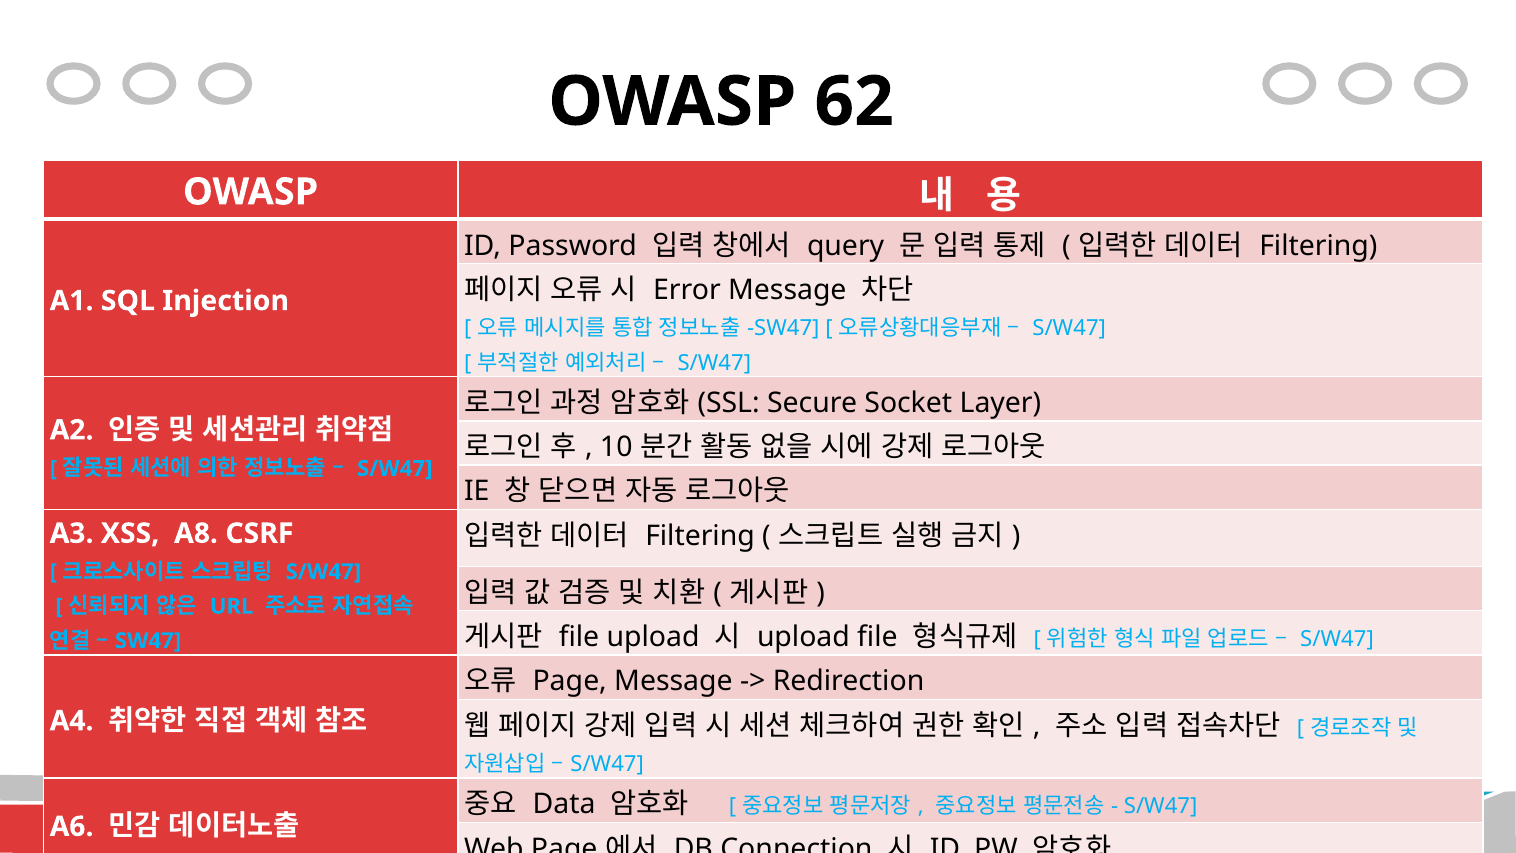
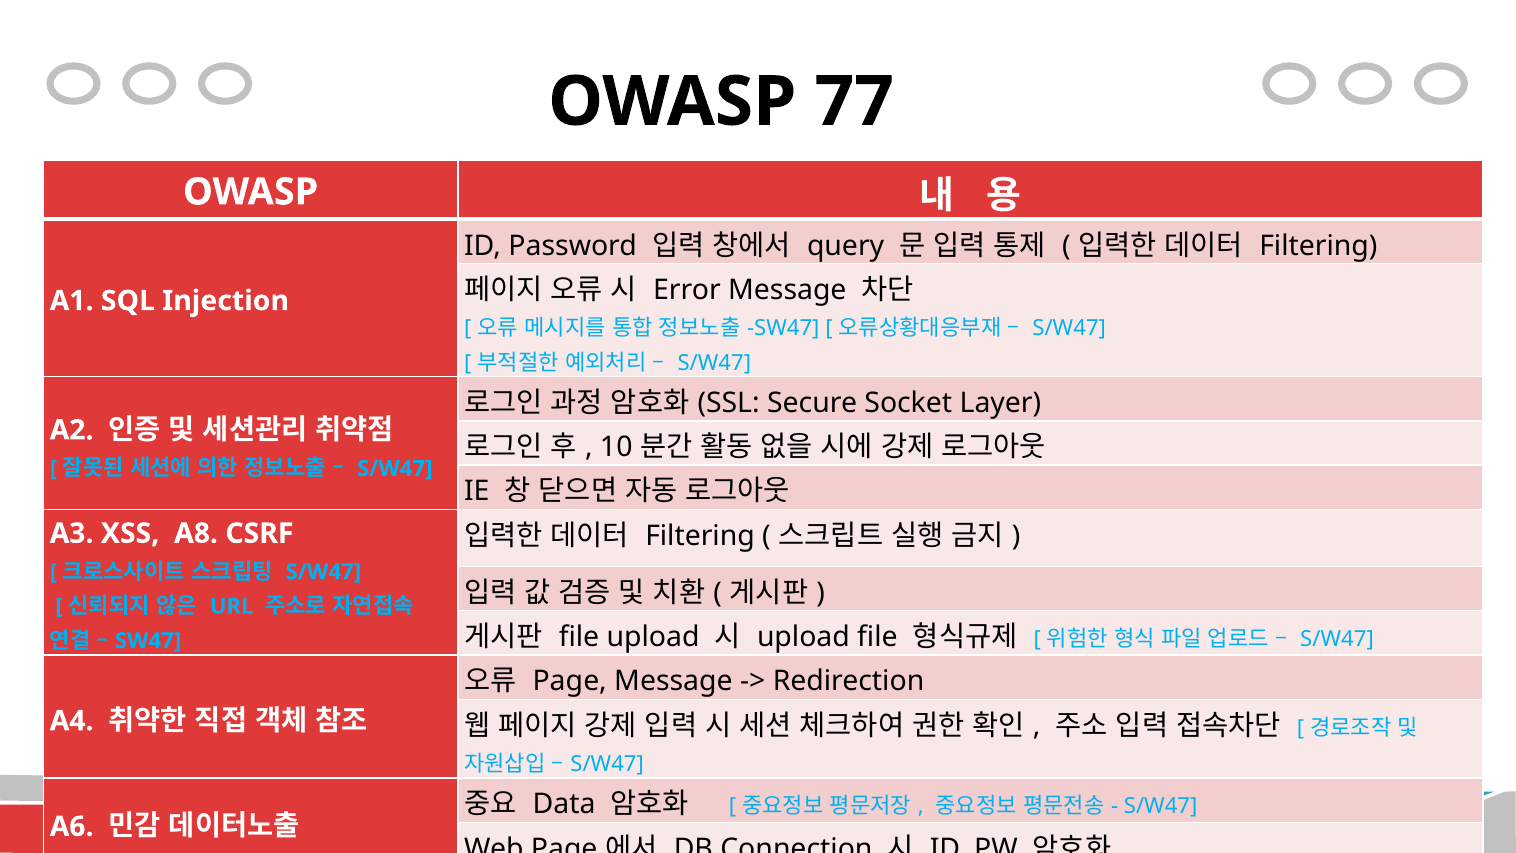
62: 62 -> 77
